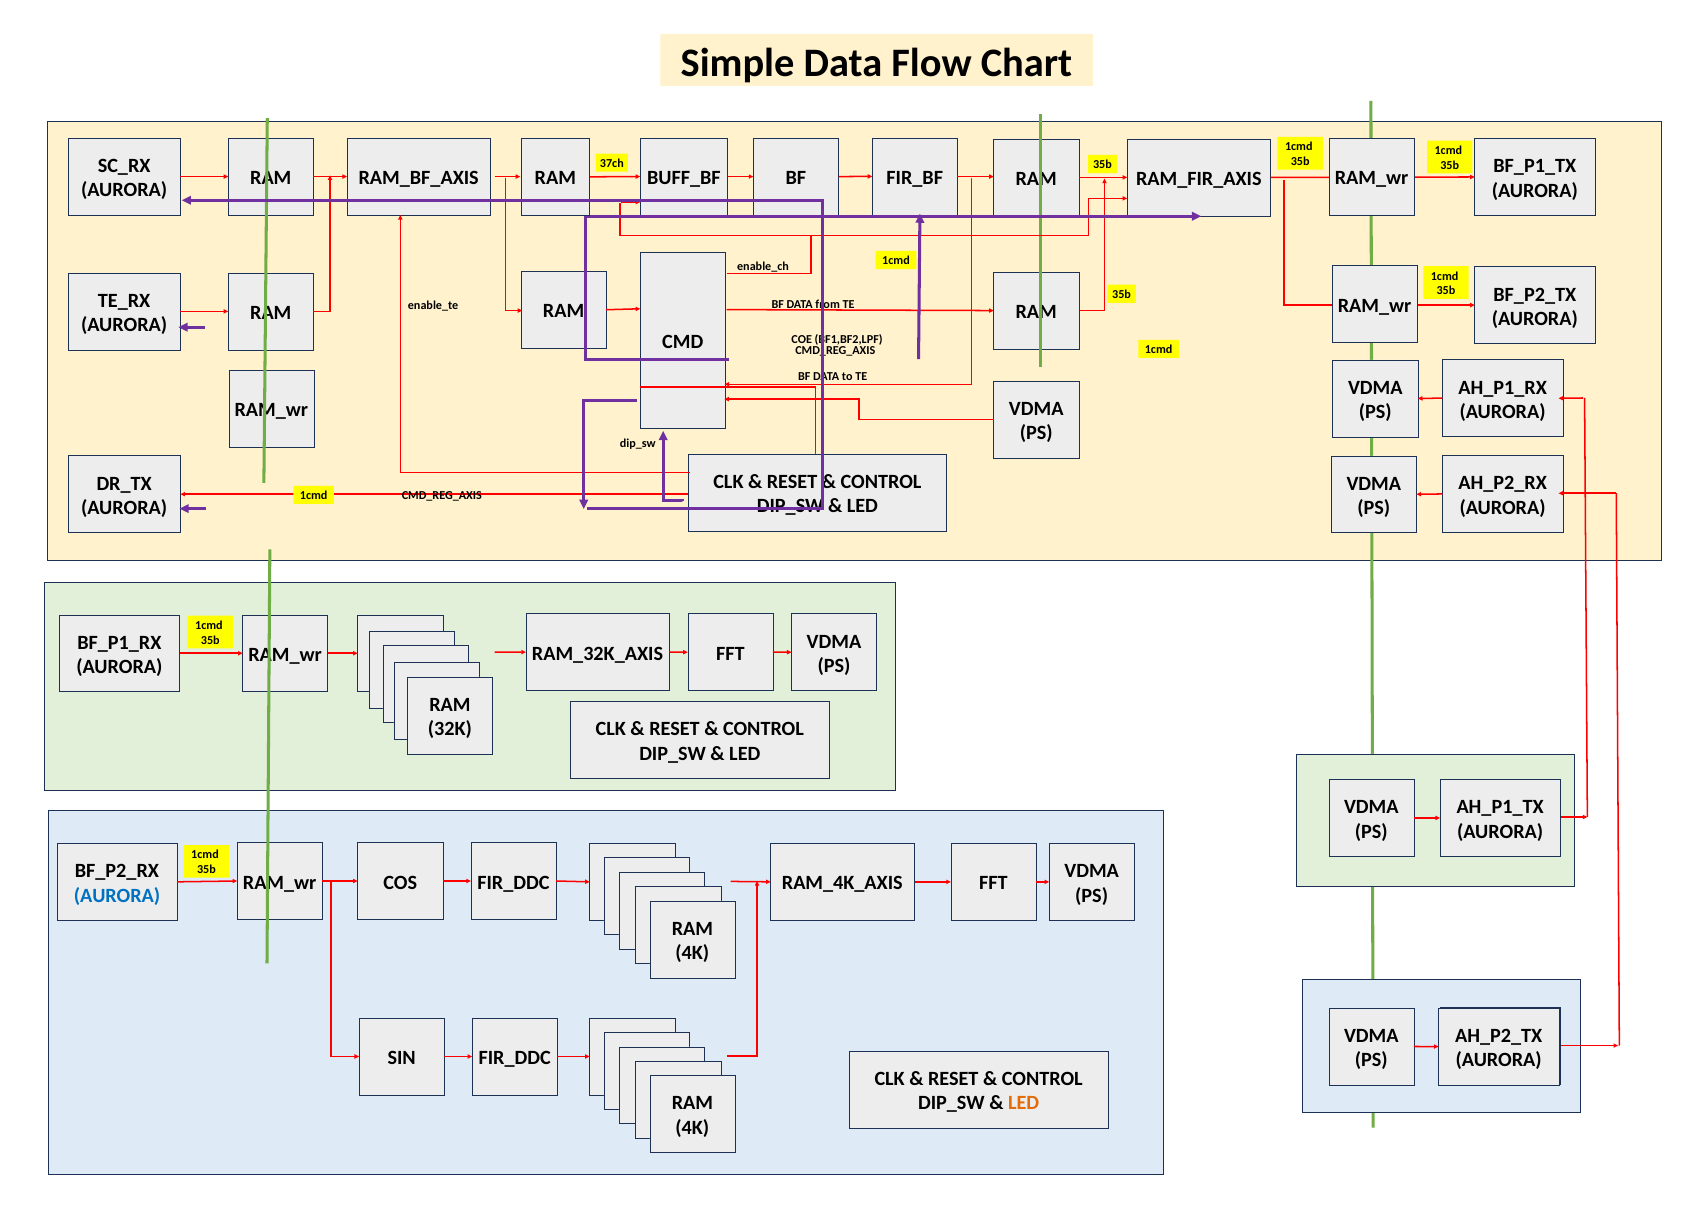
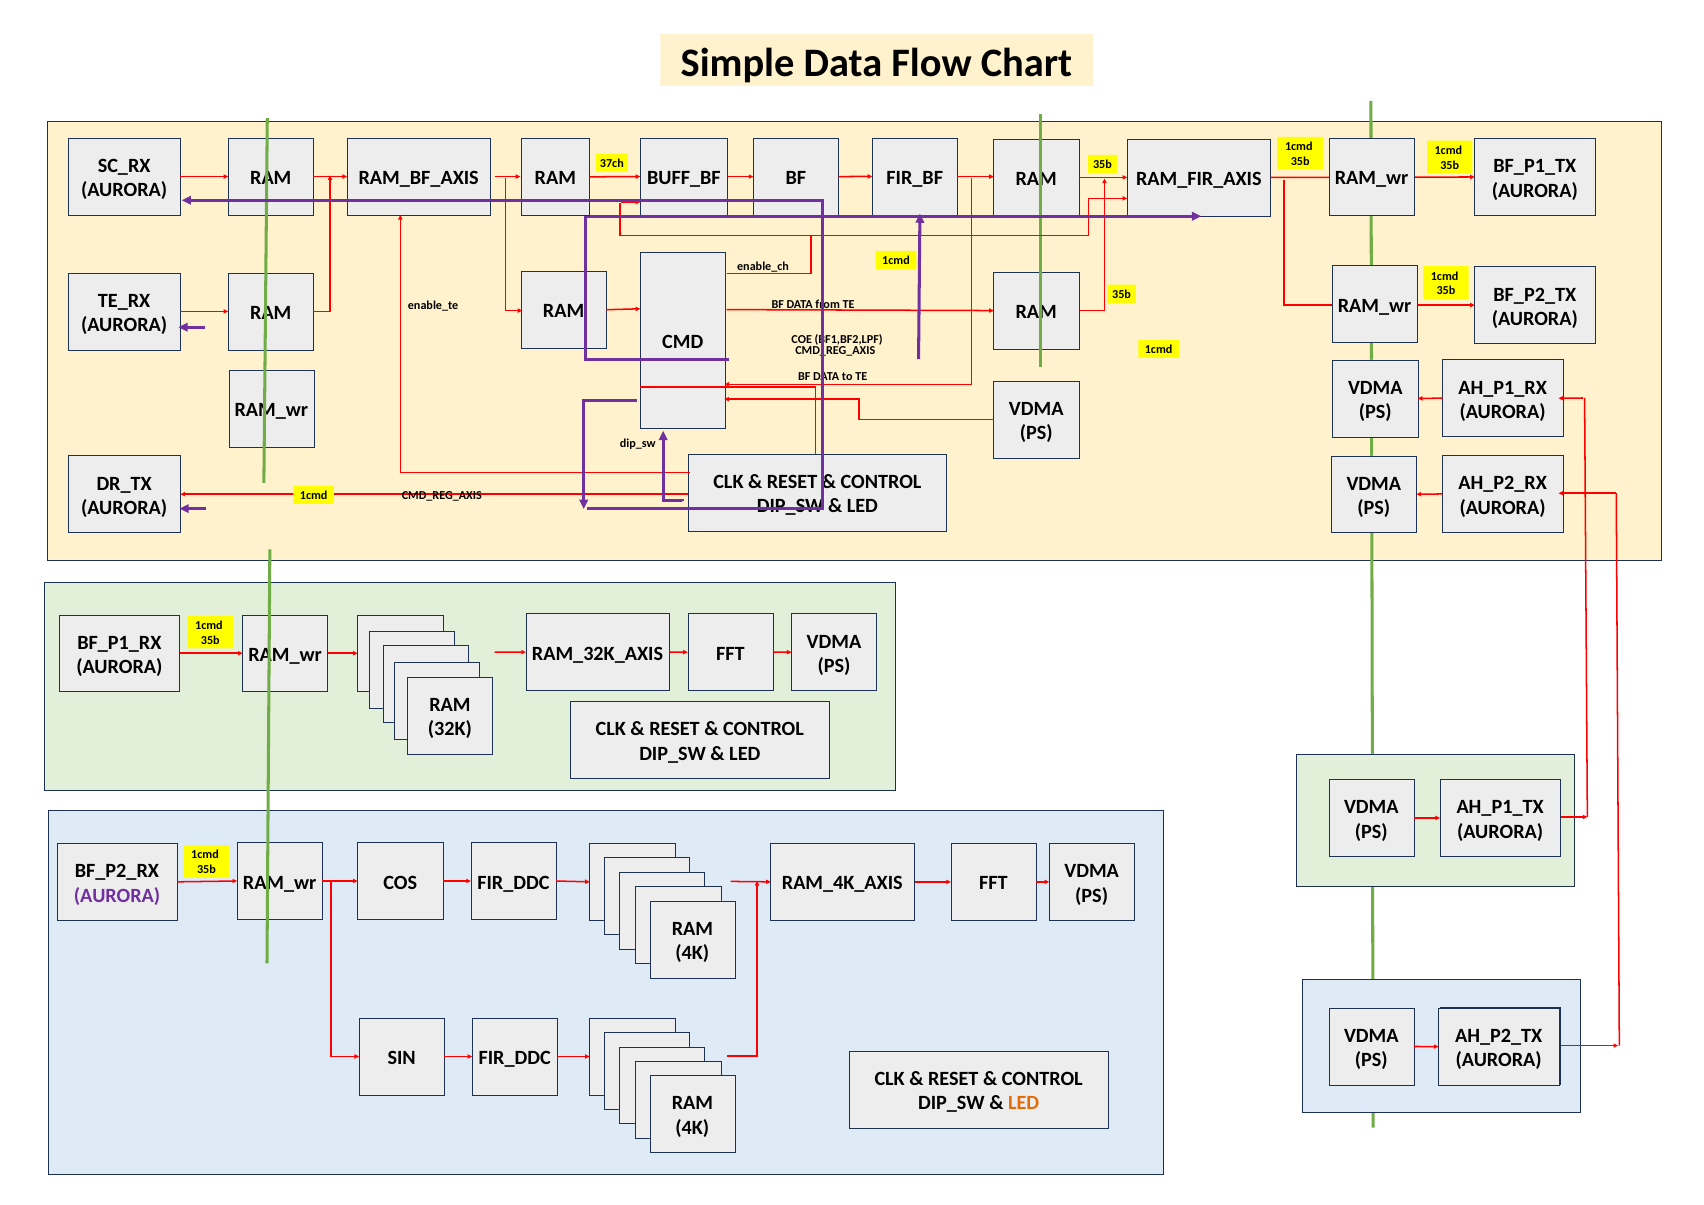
AURORA at (117, 896) colour: blue -> purple
